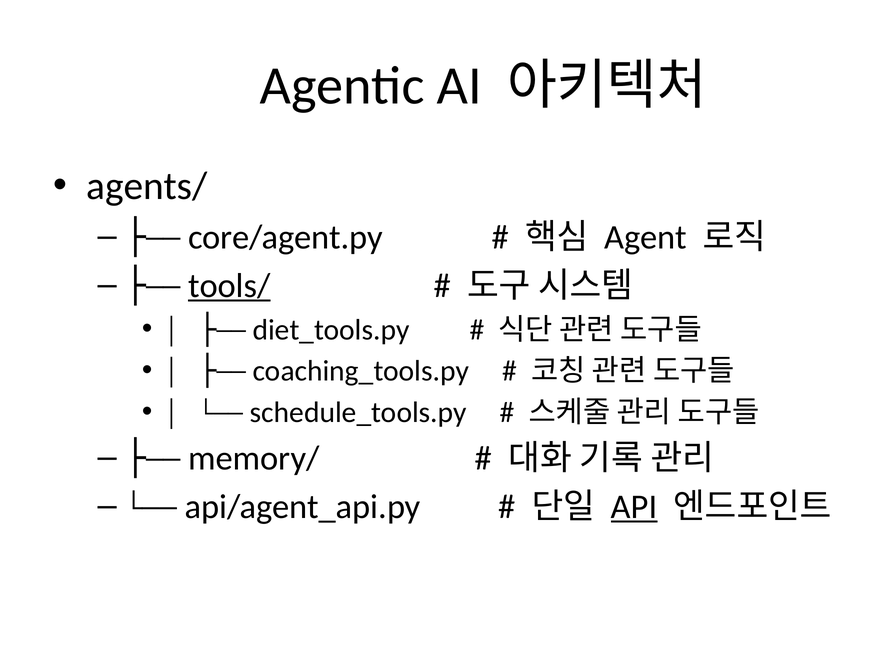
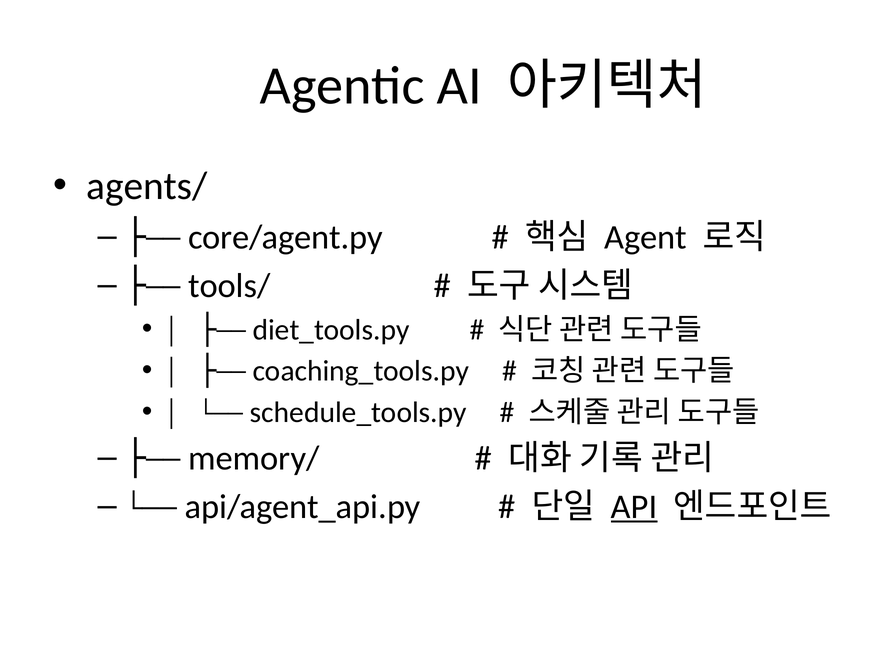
tools/ underline: present -> none
